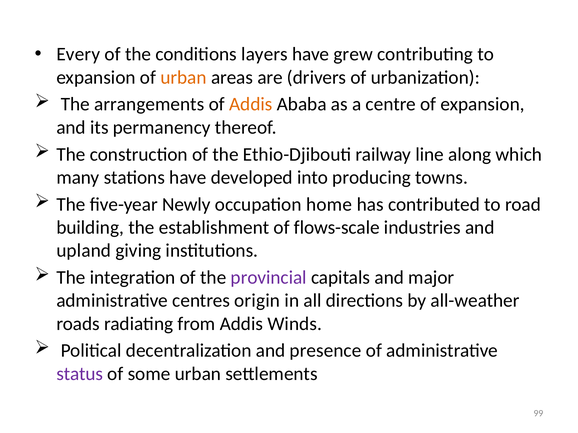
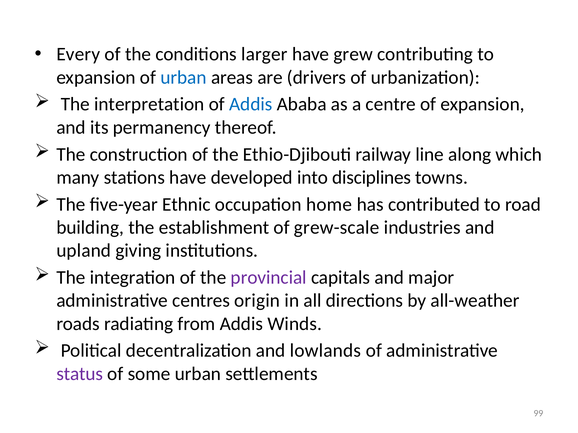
layers: layers -> larger
urban at (184, 77) colour: orange -> blue
arrangements: arrangements -> interpretation
Addis at (251, 104) colour: orange -> blue
producing: producing -> disciplines
Newly: Newly -> Ethnic
flows-scale: flows-scale -> grew-scale
presence: presence -> lowlands
